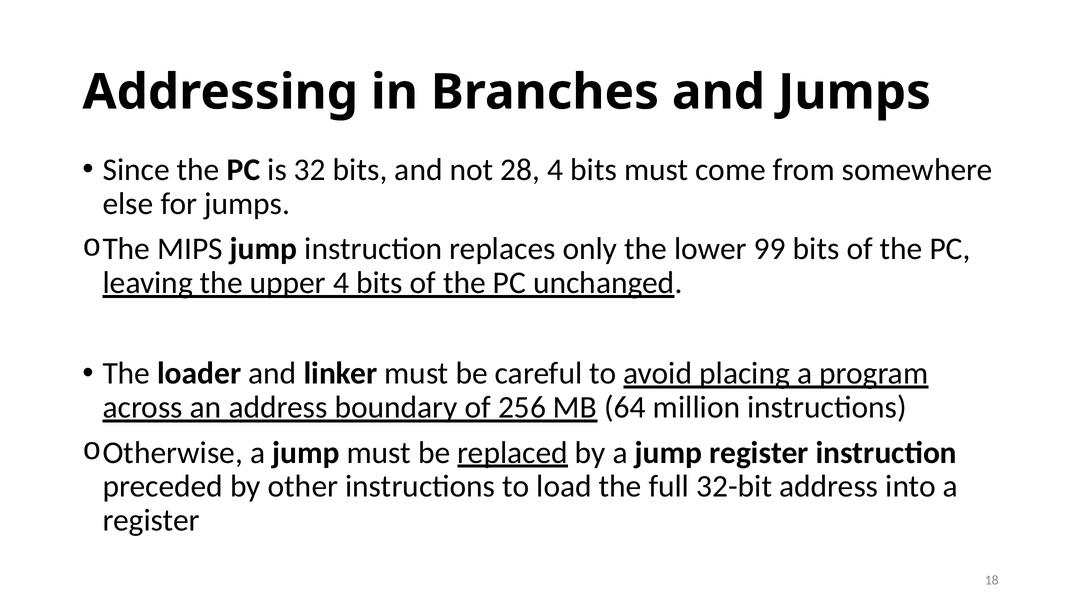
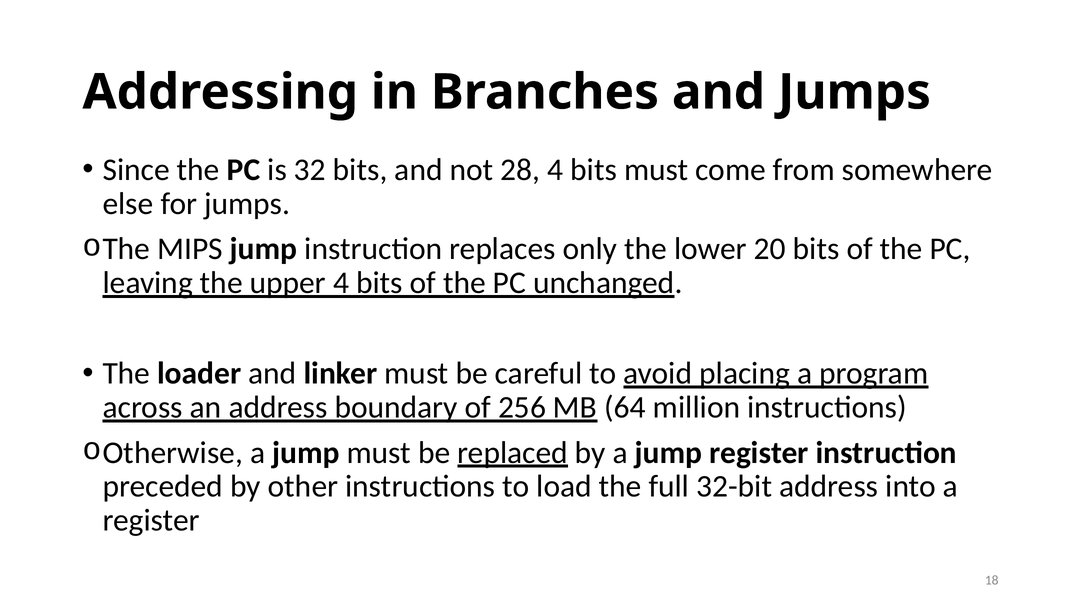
99: 99 -> 20
